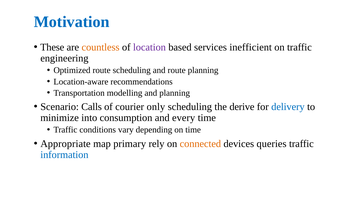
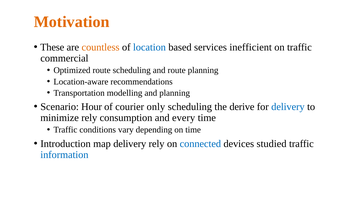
Motivation colour: blue -> orange
location colour: purple -> blue
engineering: engineering -> commercial
Calls: Calls -> Hour
minimize into: into -> rely
Appropriate: Appropriate -> Introduction
map primary: primary -> delivery
connected colour: orange -> blue
queries: queries -> studied
